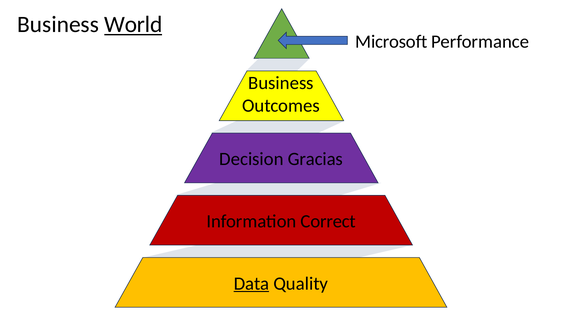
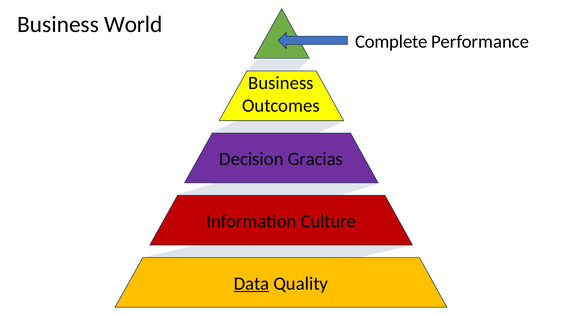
World underline: present -> none
Microsoft: Microsoft -> Complete
Correct: Correct -> Culture
